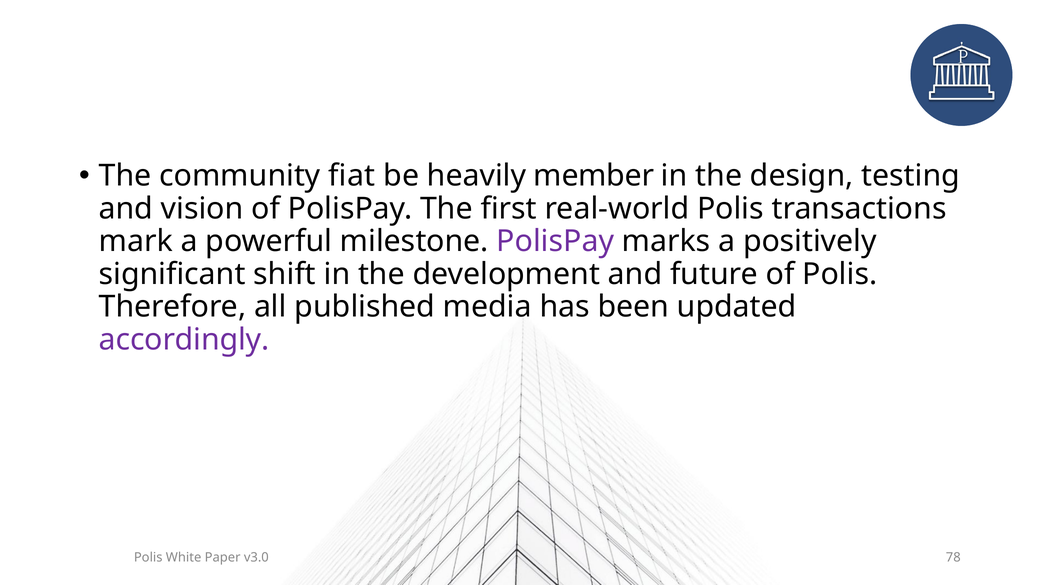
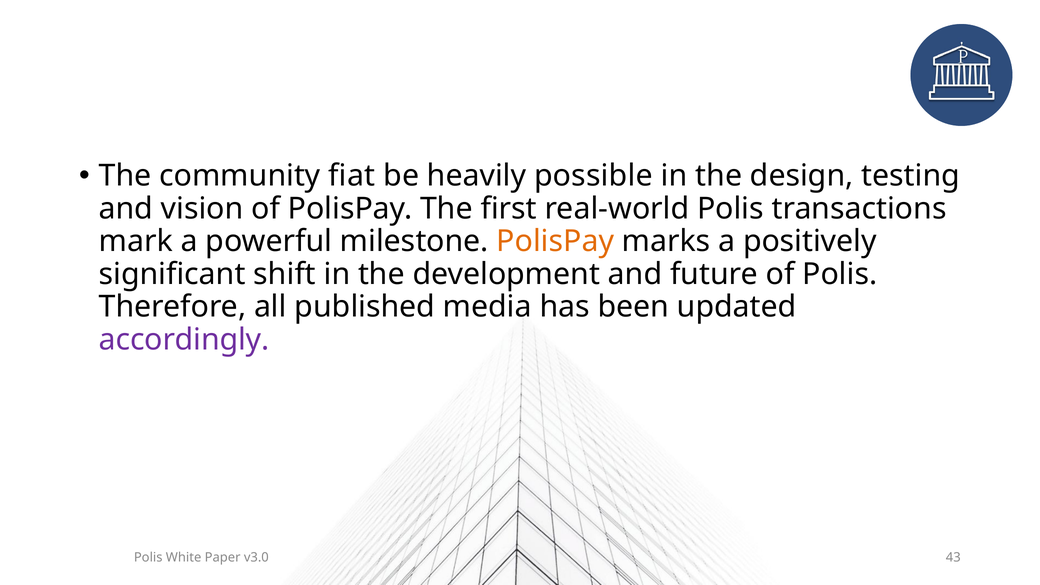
member: member -> possible
PolisPay at (555, 241) colour: purple -> orange
78: 78 -> 43
